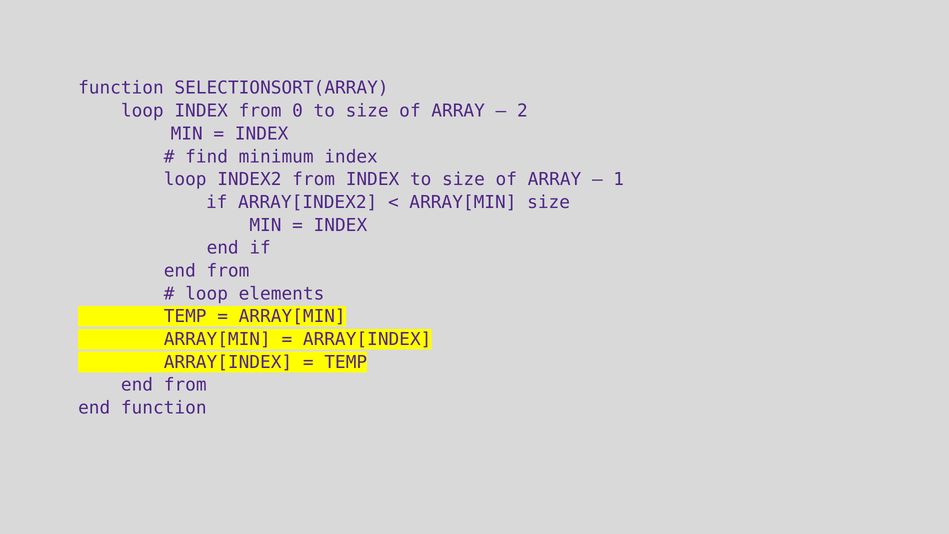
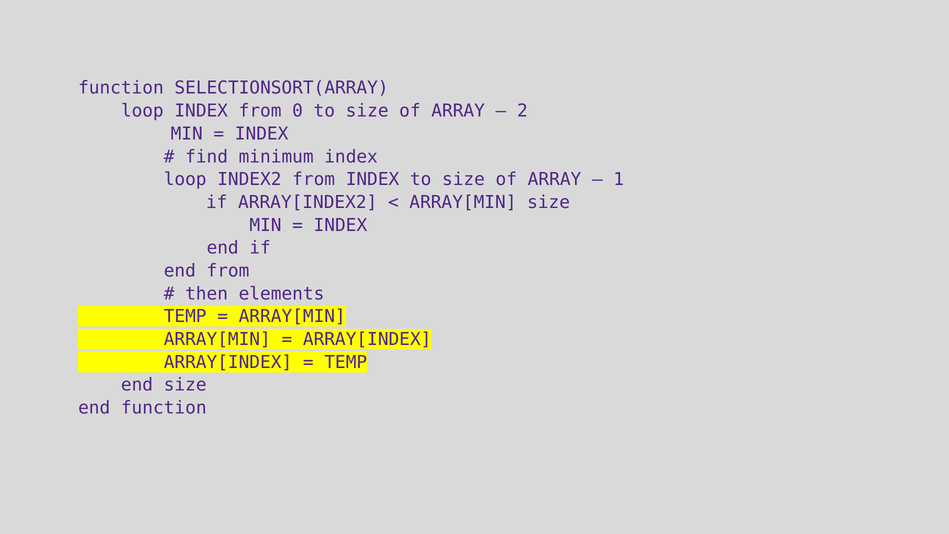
loop at (207, 294): loop -> then
from at (185, 385): from -> size
